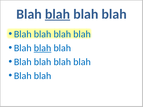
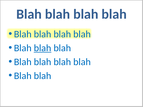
blah at (57, 14) underline: present -> none
